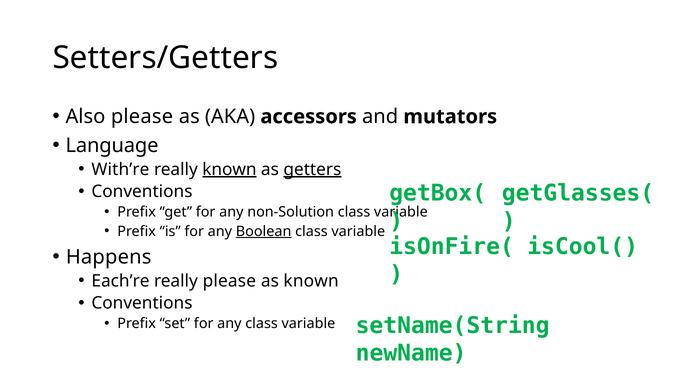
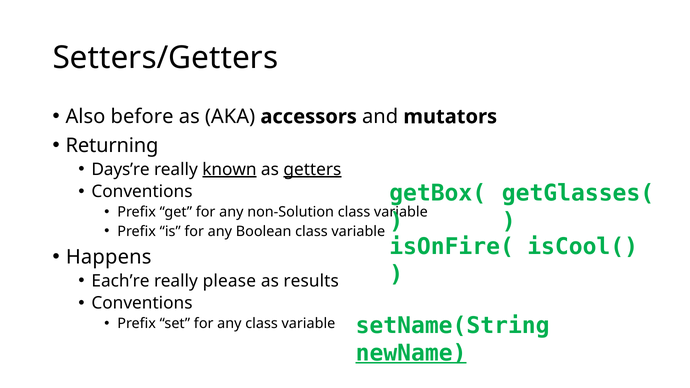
Also please: please -> before
Language: Language -> Returning
With’re: With’re -> Days’re
Boolean underline: present -> none
as known: known -> results
newName underline: none -> present
